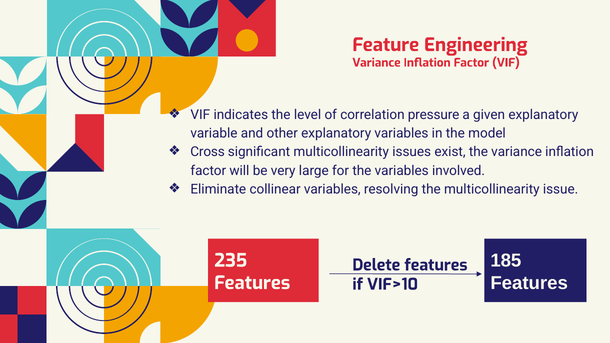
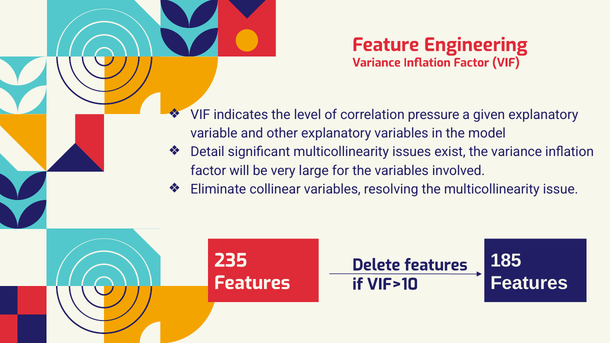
Cross: Cross -> Detail
